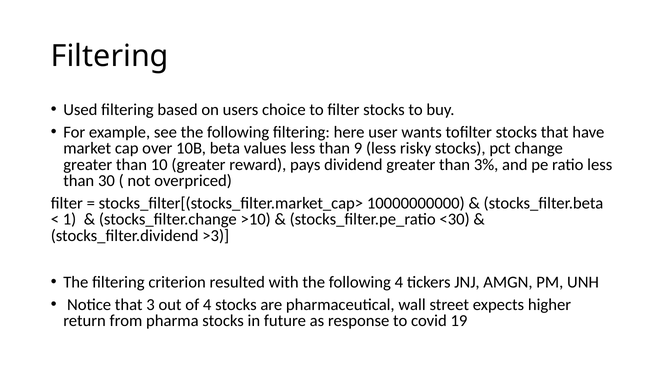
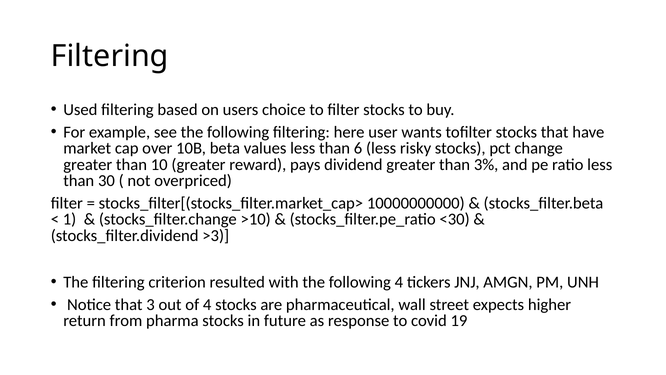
9: 9 -> 6
